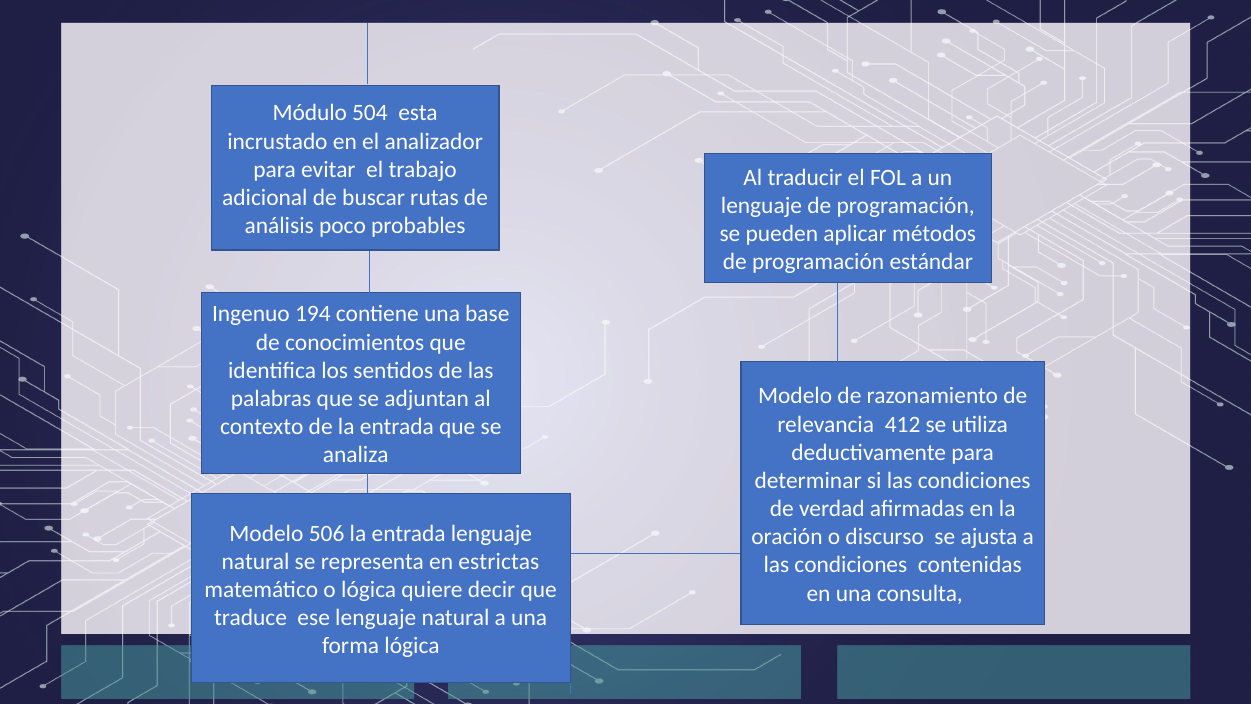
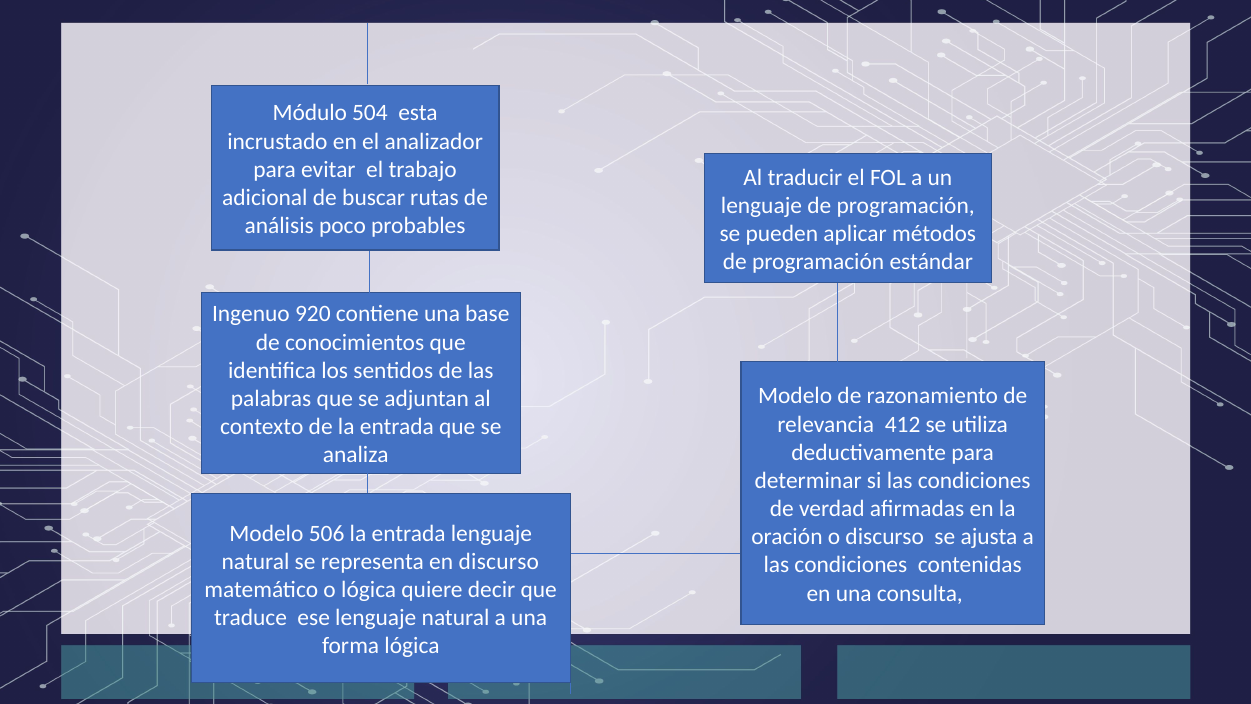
194: 194 -> 920
en estrictas: estrictas -> discurso
